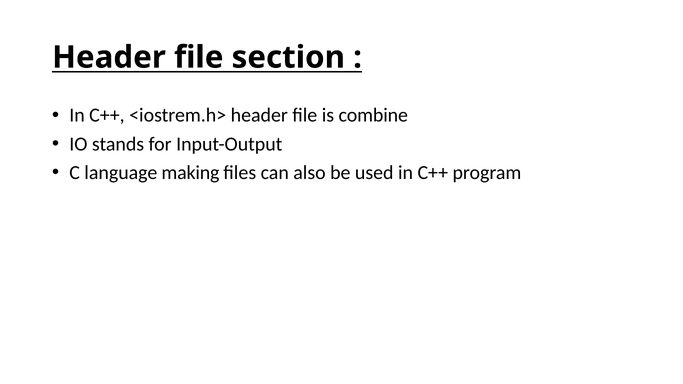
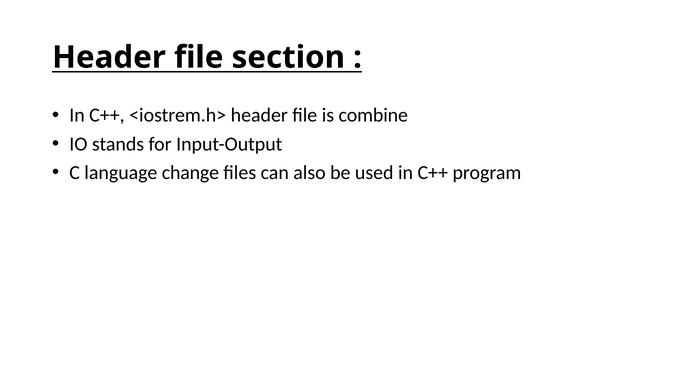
making: making -> change
